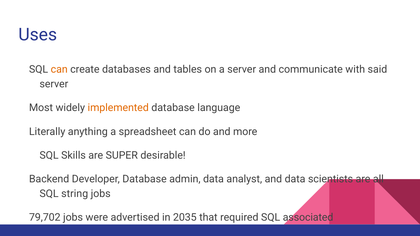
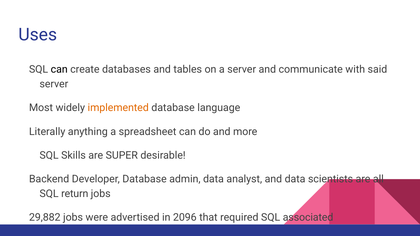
can at (59, 70) colour: orange -> black
string: string -> return
79,702: 79,702 -> 29,882
2035: 2035 -> 2096
